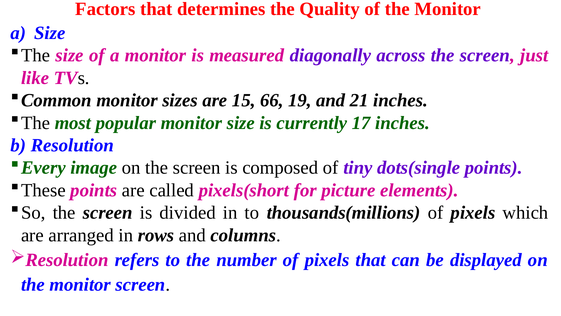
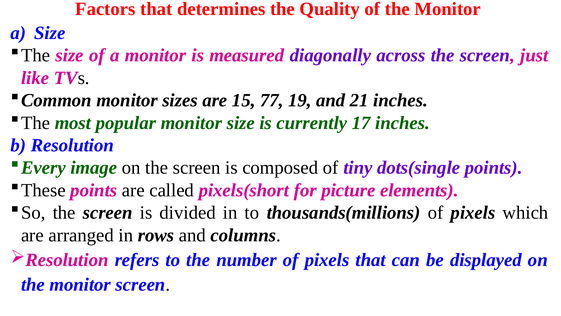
66: 66 -> 77
